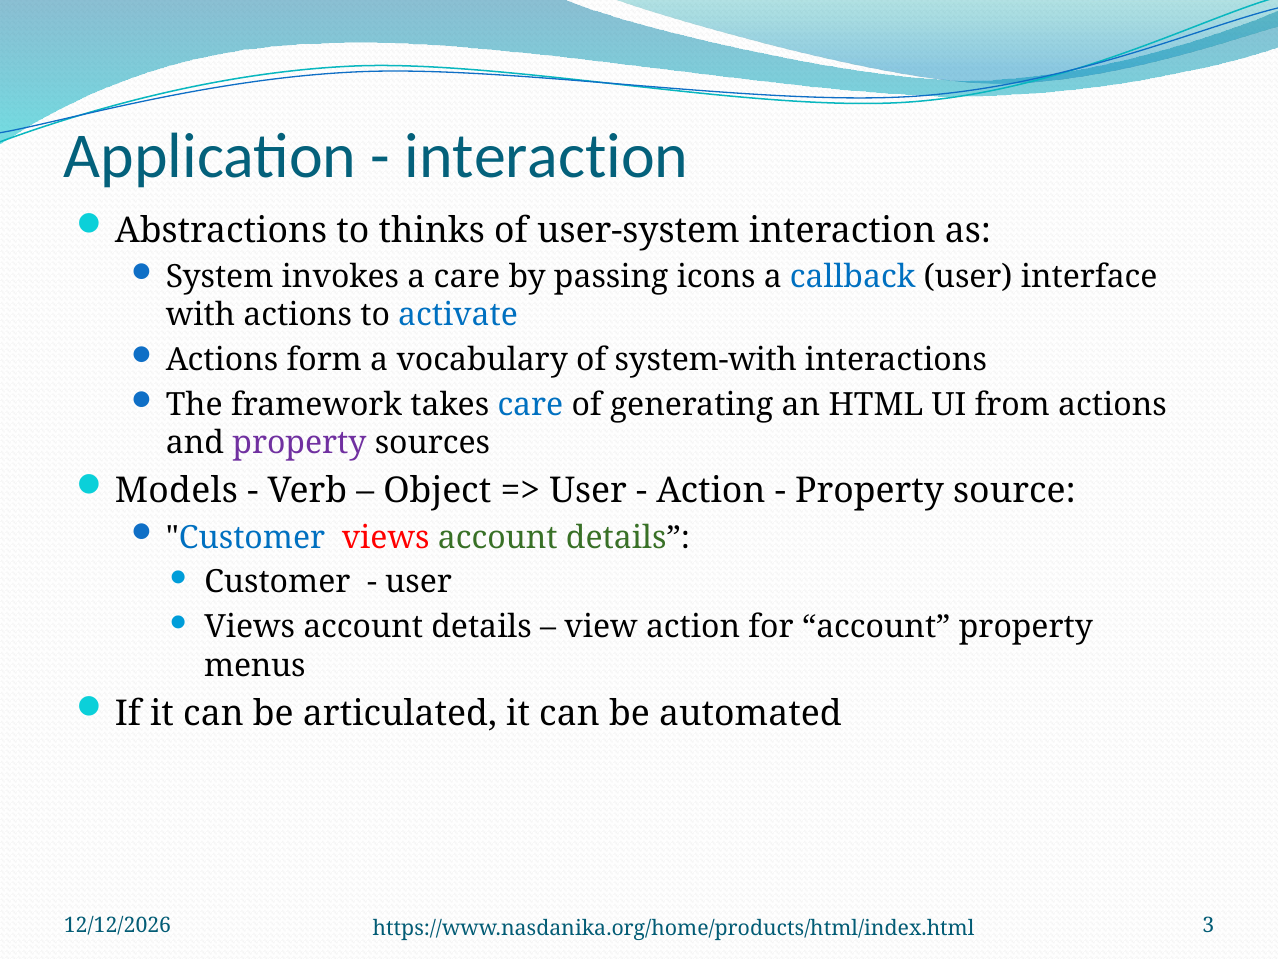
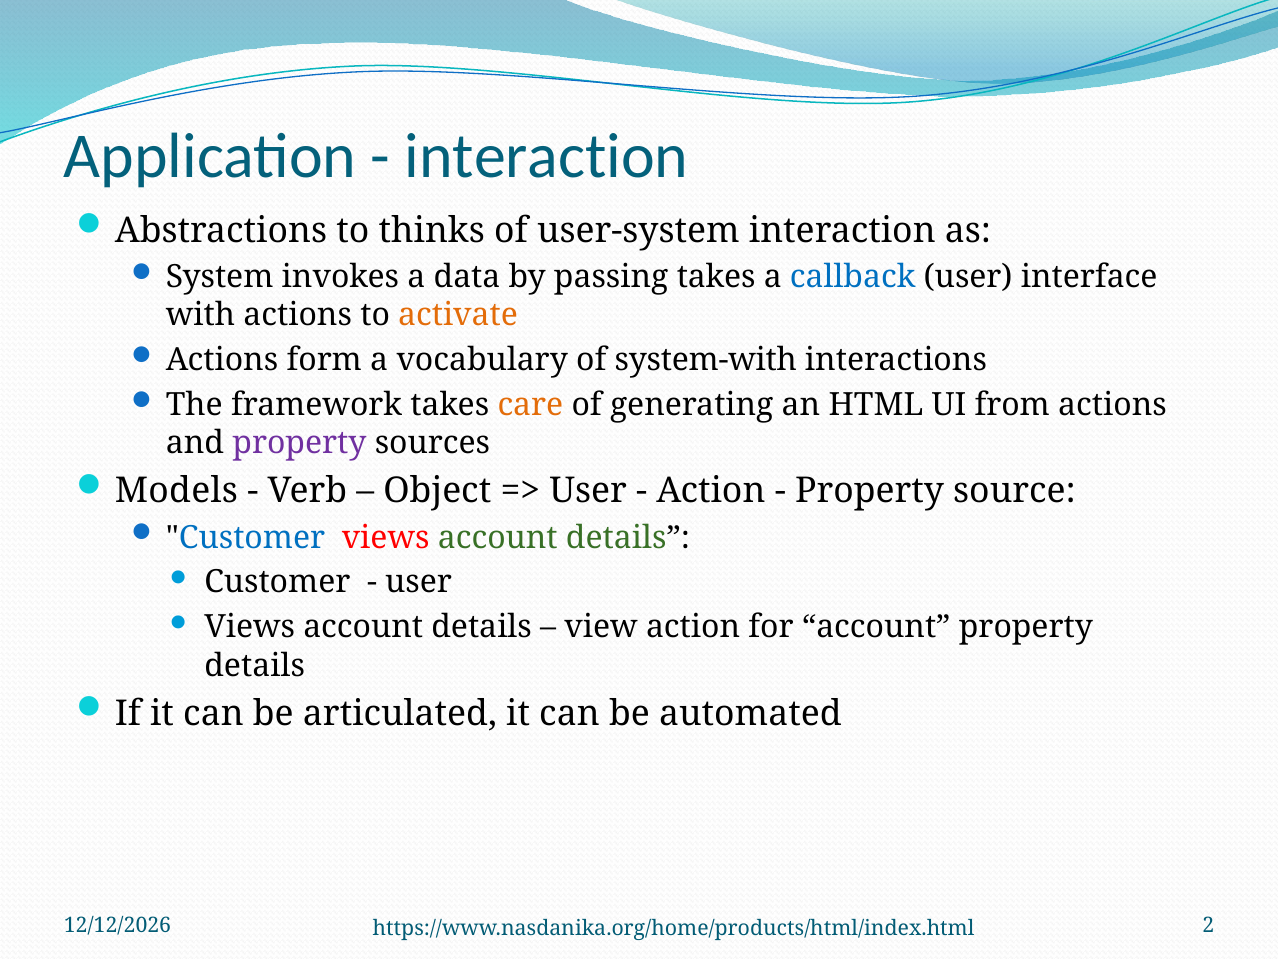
a care: care -> data
passing icons: icons -> takes
activate colour: blue -> orange
care at (530, 405) colour: blue -> orange
menus at (255, 665): menus -> details
3: 3 -> 2
